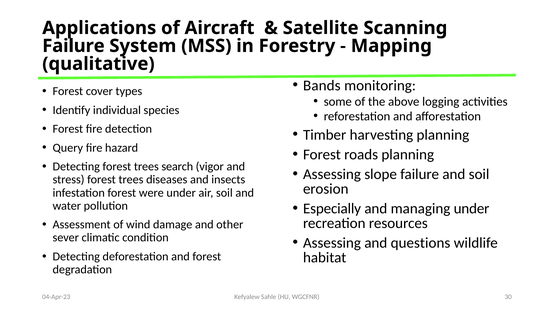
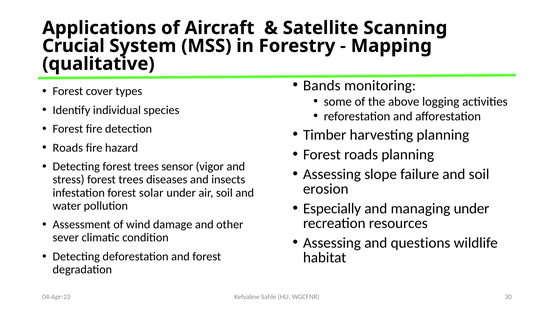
Failure at (73, 46): Failure -> Crucial
Query at (68, 148): Query -> Roads
search: search -> sensor
were: were -> solar
